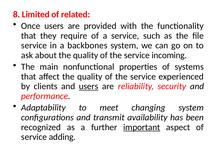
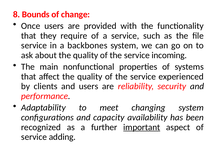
Limited: Limited -> Bounds
related: related -> change
users at (89, 86) underline: present -> none
transmit: transmit -> capacity
